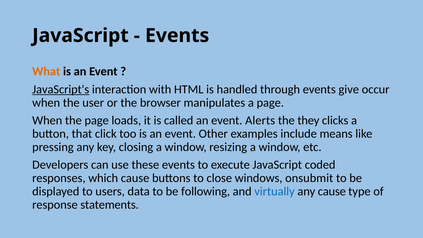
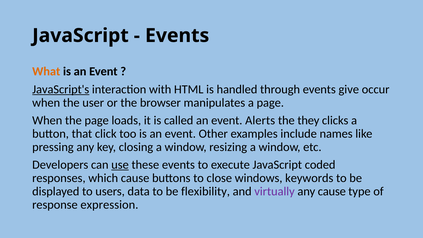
means: means -> names
use underline: none -> present
onsubmit: onsubmit -> keywords
following: following -> flexibility
virtually colour: blue -> purple
statements: statements -> expression
